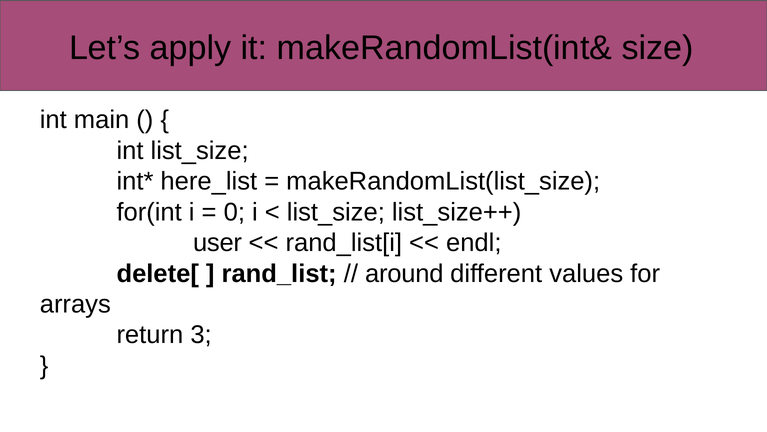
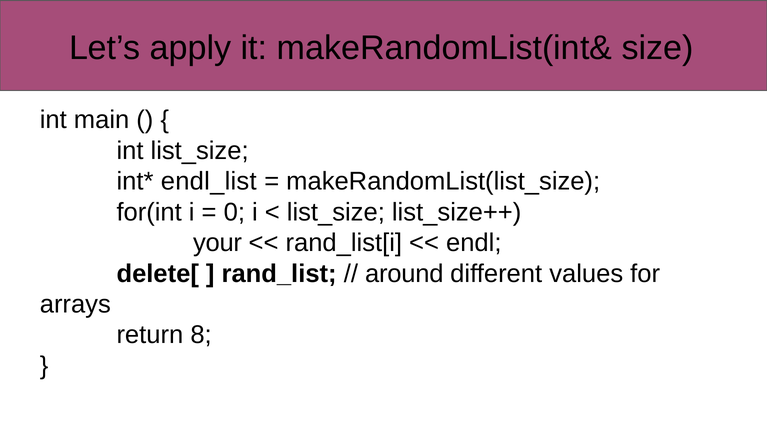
here_list: here_list -> endl_list
user: user -> your
3: 3 -> 8
